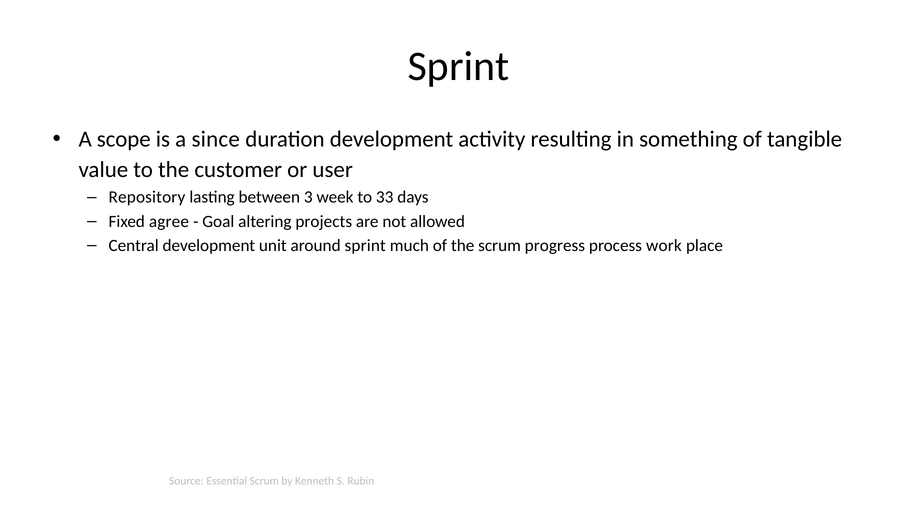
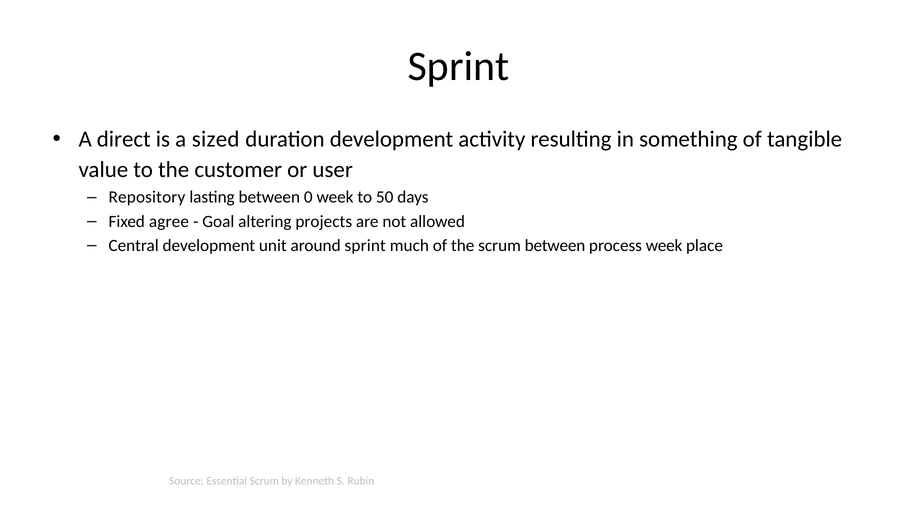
scope: scope -> direct
since: since -> sized
3: 3 -> 0
33: 33 -> 50
scrum progress: progress -> between
process work: work -> week
